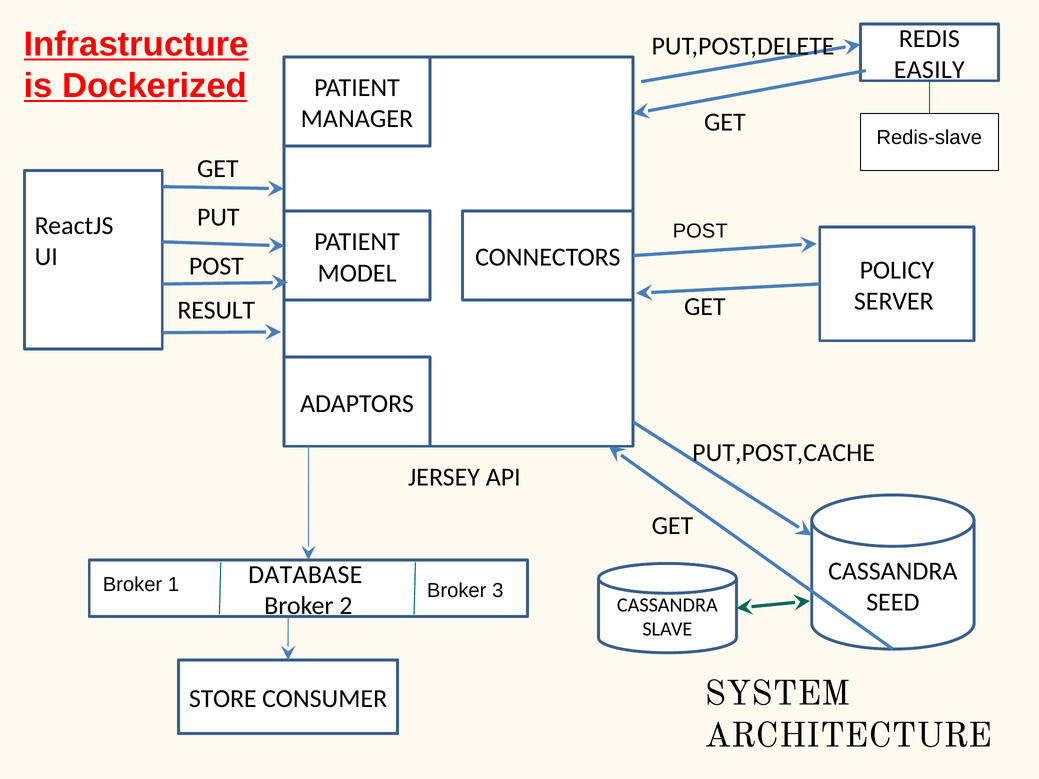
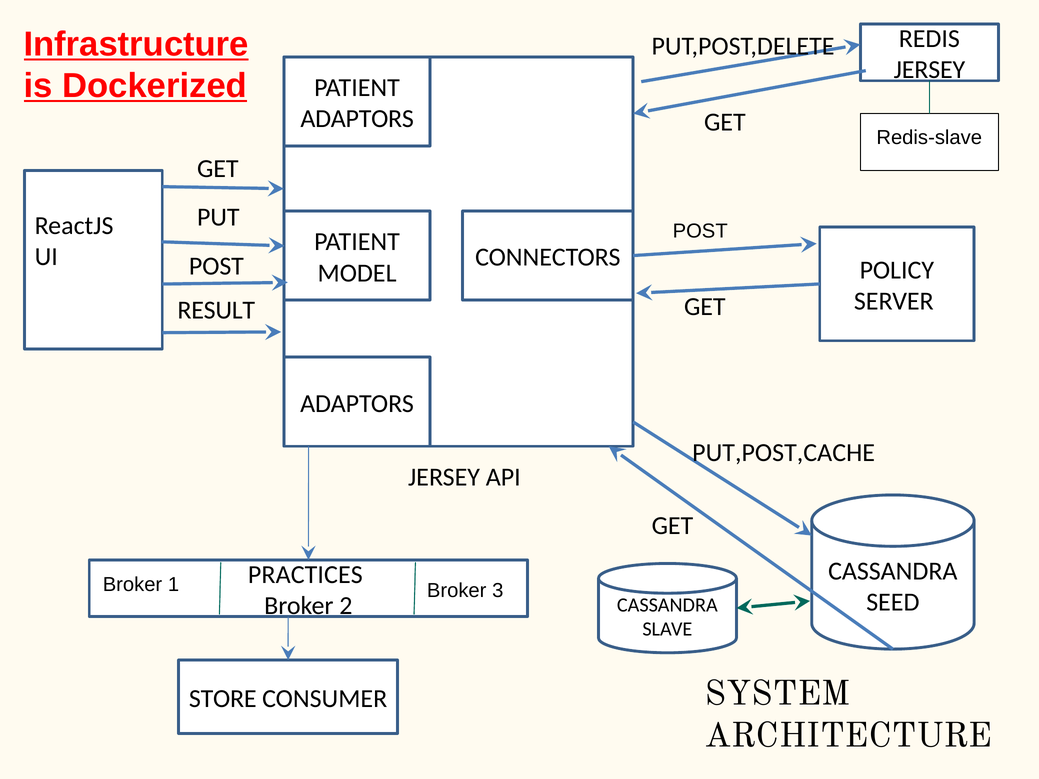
EASILY at (929, 70): EASILY -> JERSEY
MANAGER at (357, 119): MANAGER -> ADAPTORS
DATABASE: DATABASE -> PRACTICES
